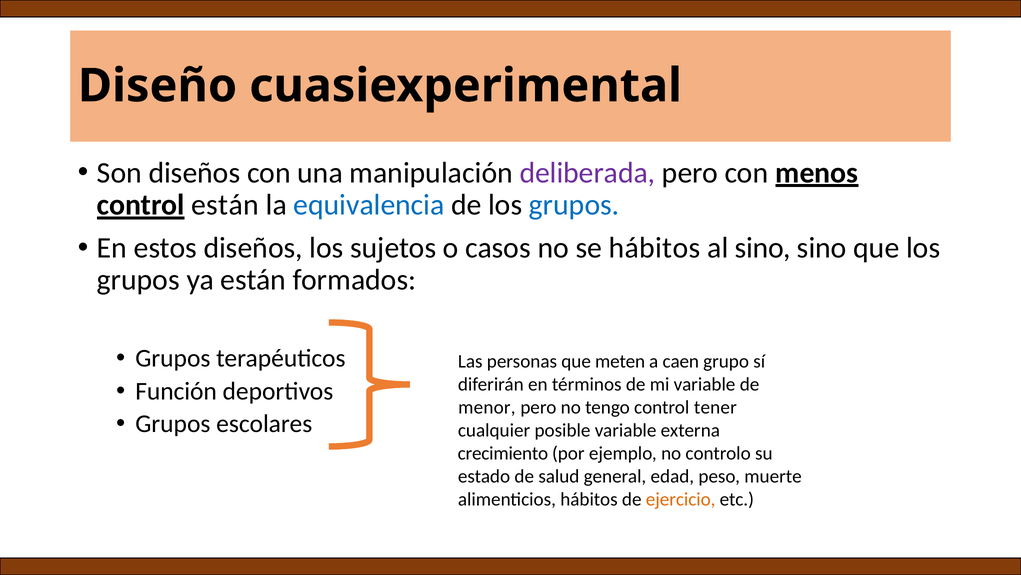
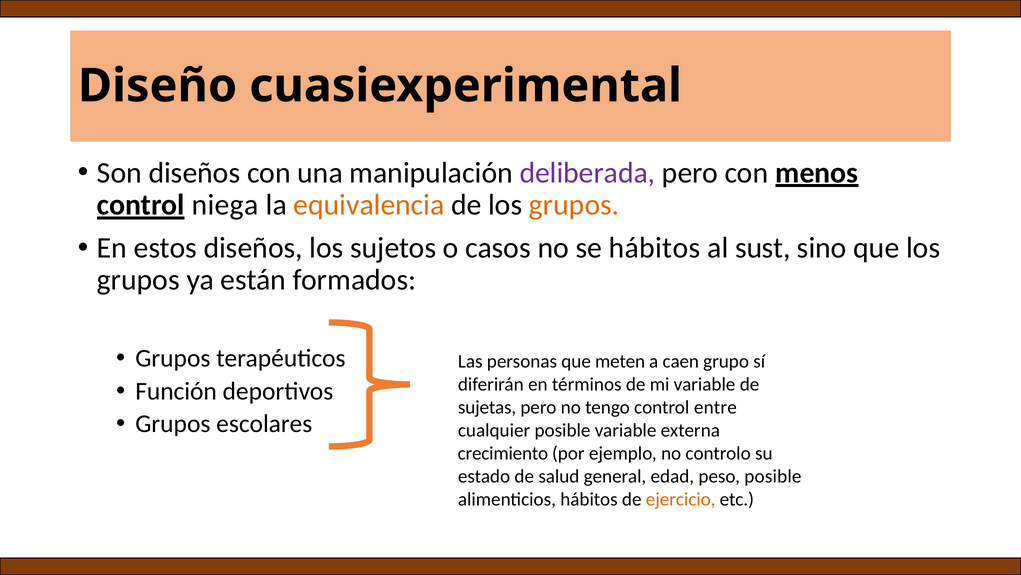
control están: están -> niega
equivalencia colour: blue -> orange
grupos at (574, 205) colour: blue -> orange
al sino: sino -> sust
menor: menor -> sujetas
tener: tener -> entre
peso muerte: muerte -> posible
